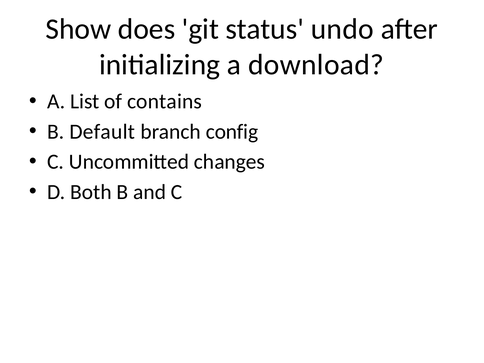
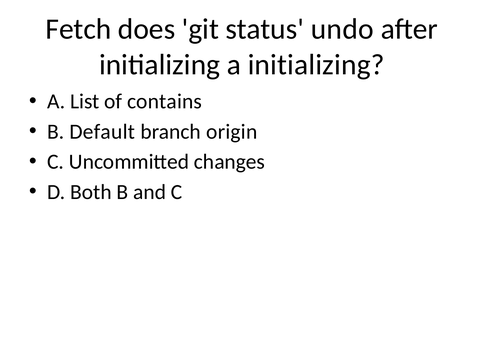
Show: Show -> Fetch
a download: download -> initializing
config: config -> origin
